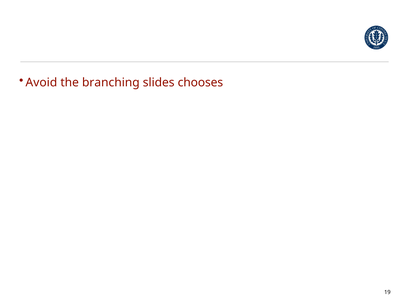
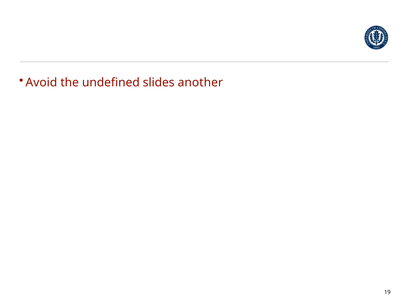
branching: branching -> undefined
chooses: chooses -> another
